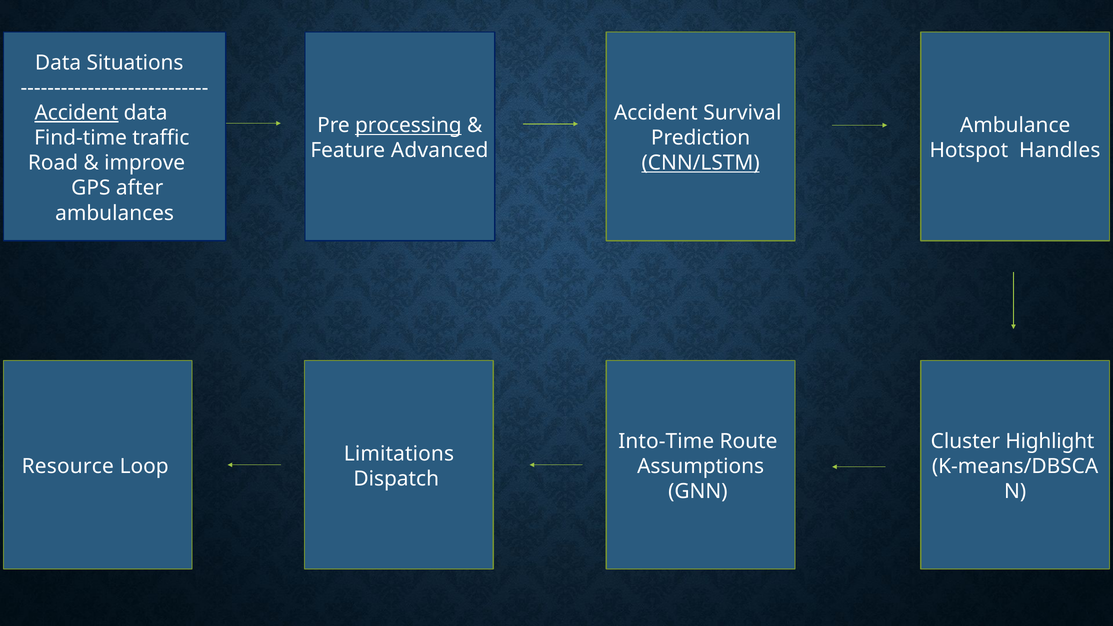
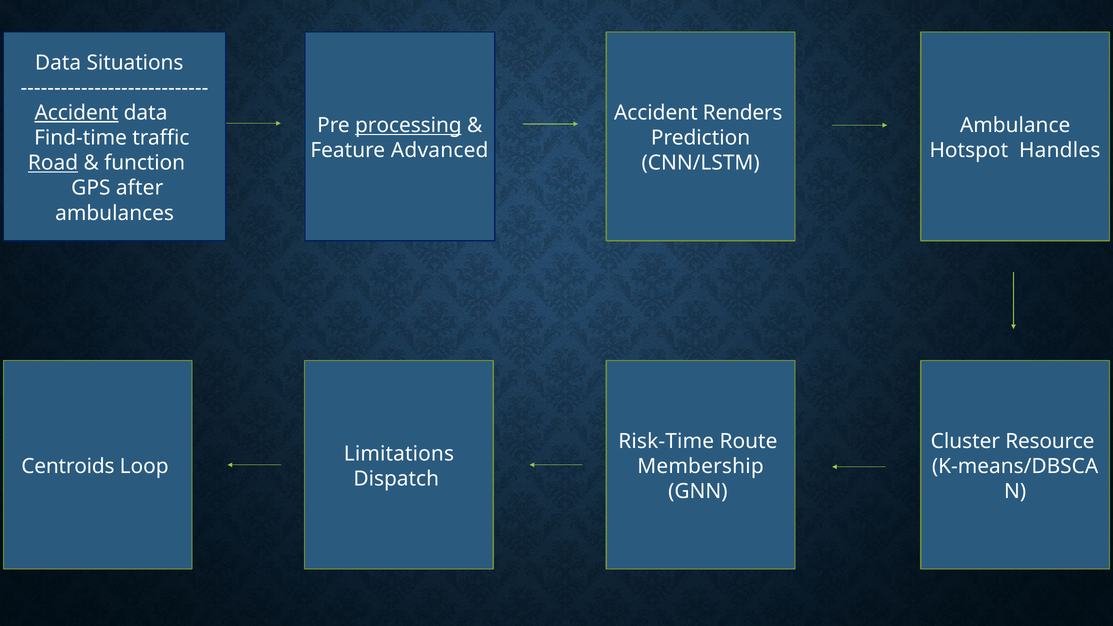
Survival: Survival -> Renders
Road underline: none -> present
improve: improve -> function
CNN/LSTM underline: present -> none
Into-Time: Into-Time -> Risk-Time
Highlight: Highlight -> Resource
Resource: Resource -> Centroids
Assumptions: Assumptions -> Membership
